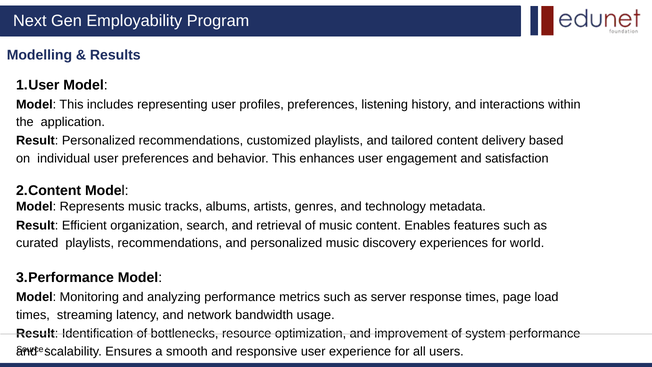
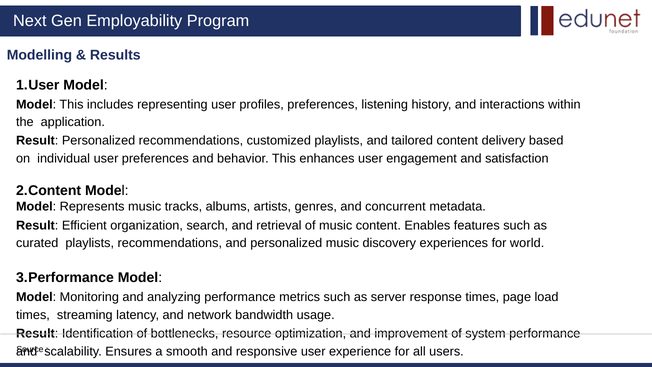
technology: technology -> concurrent
